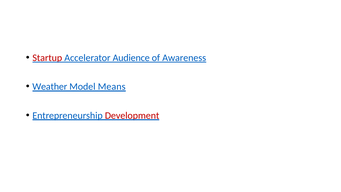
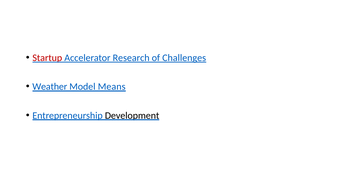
Audience: Audience -> Research
Awareness: Awareness -> Challenges
Development colour: red -> black
